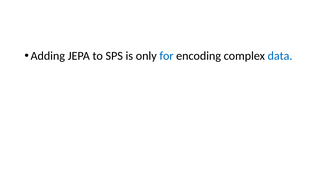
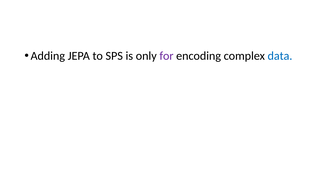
for colour: blue -> purple
